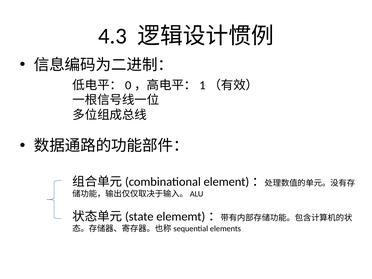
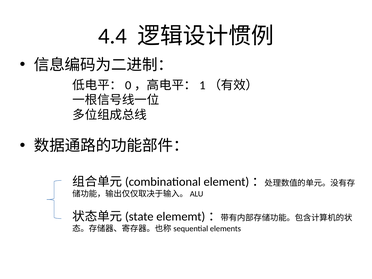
4.3: 4.3 -> 4.4
